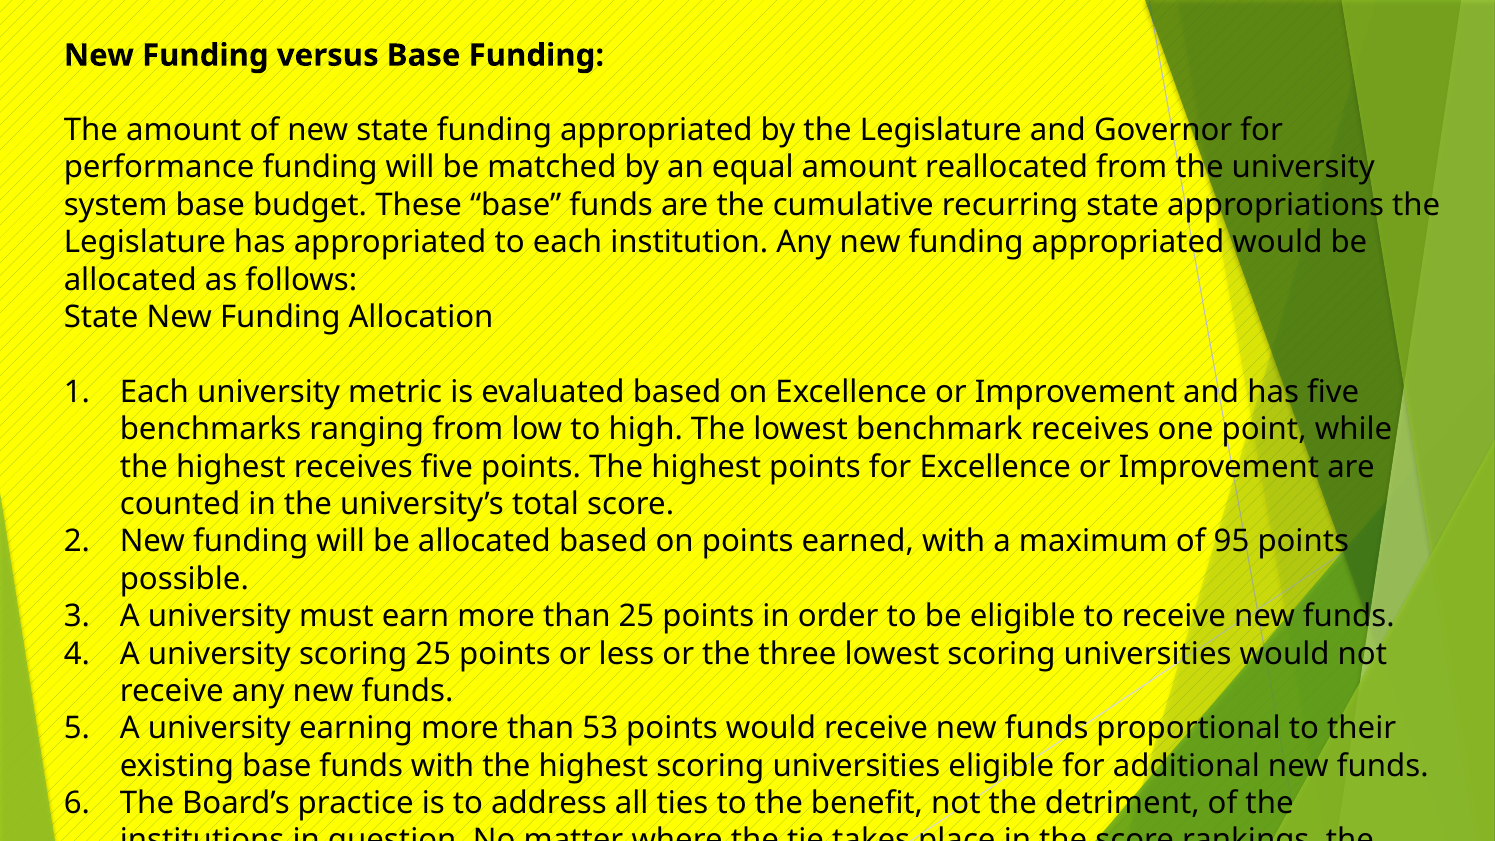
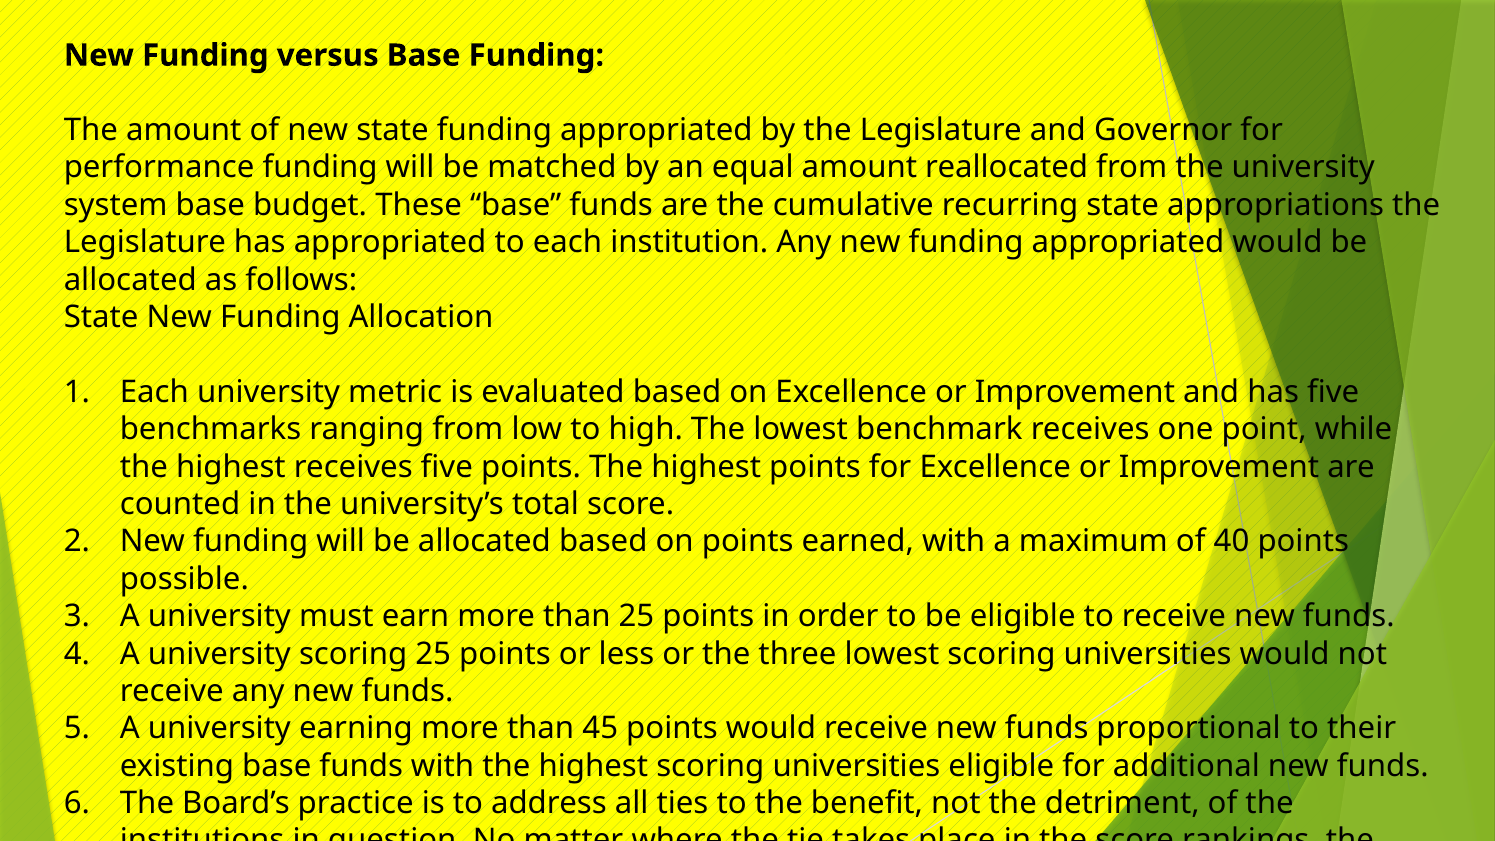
95: 95 -> 40
53: 53 -> 45
